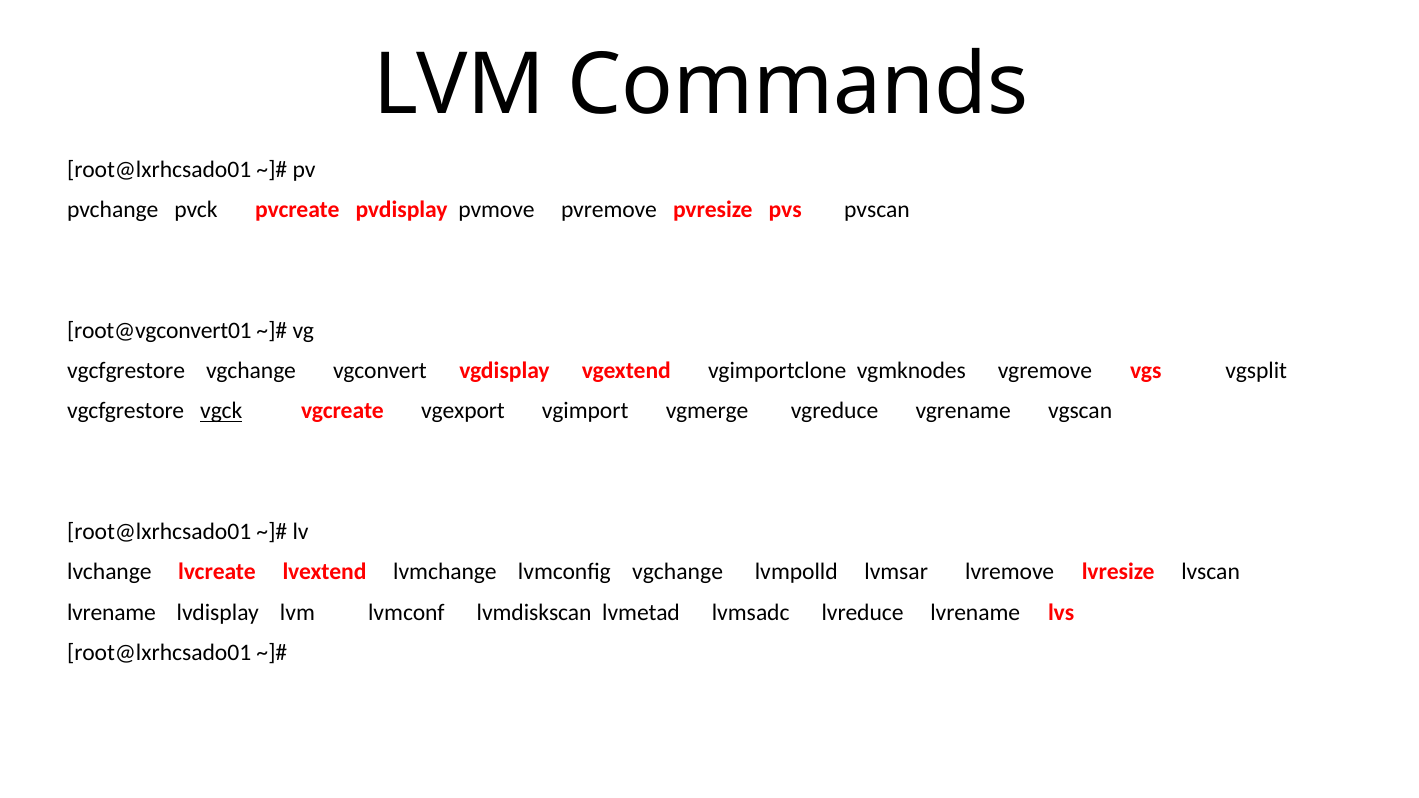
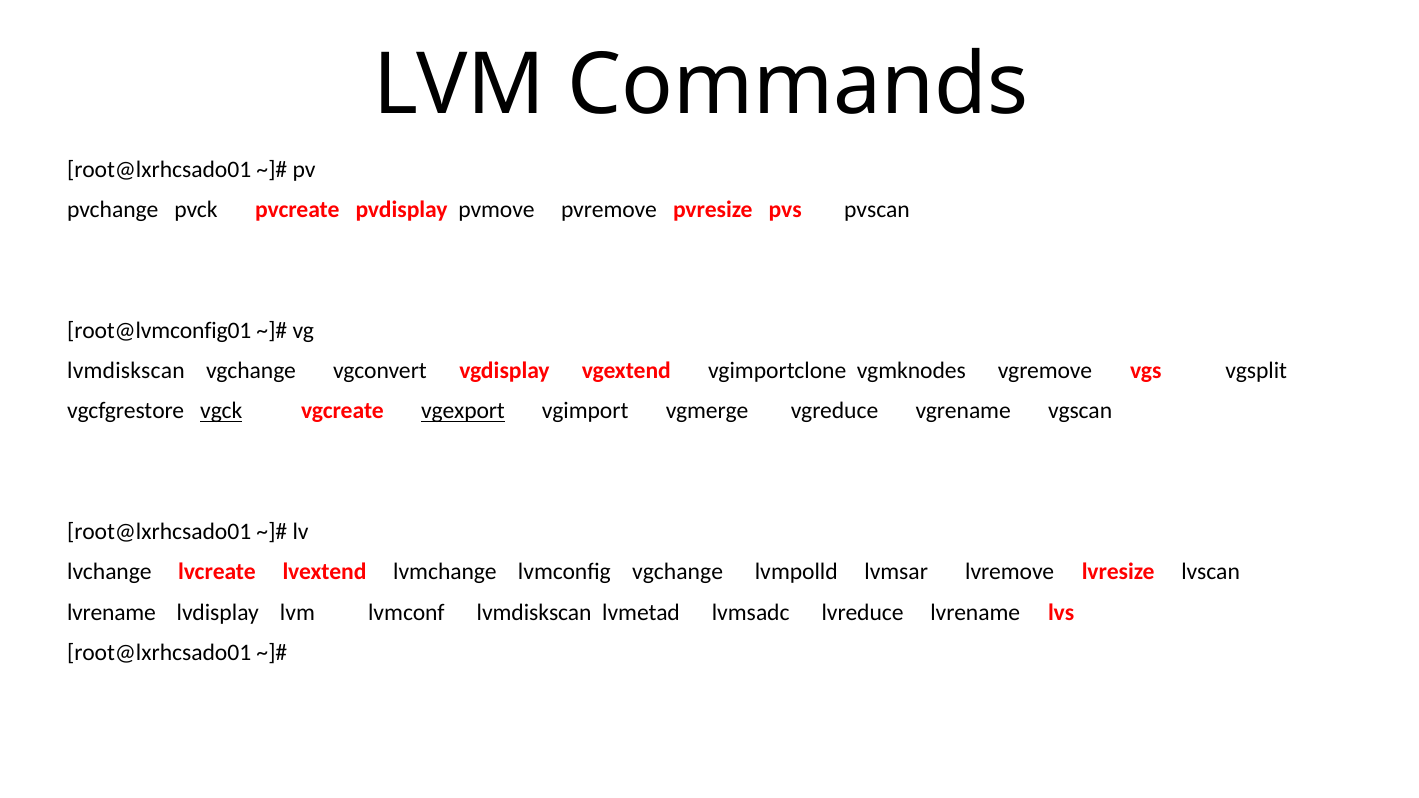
root@vgconvert01: root@vgconvert01 -> root@lvmconfig01
vgcfgrestore at (126, 371): vgcfgrestore -> lvmdiskscan
vgexport underline: none -> present
